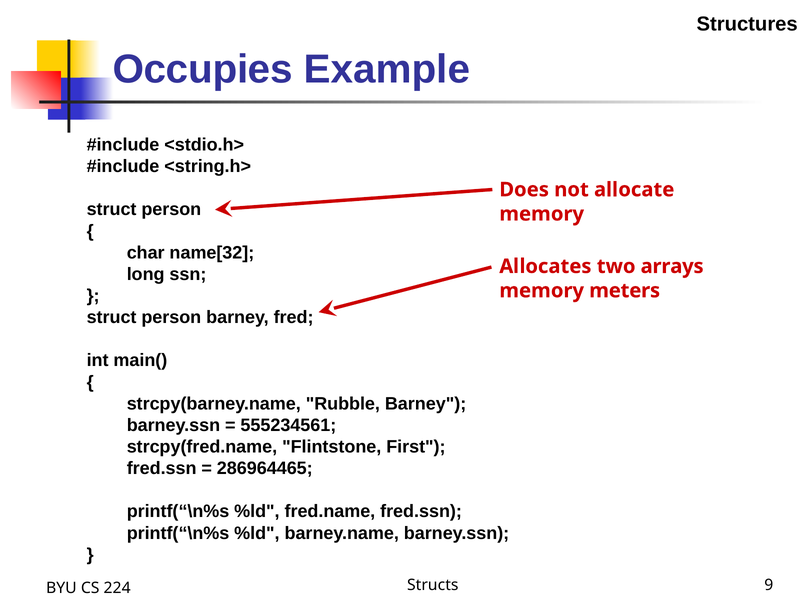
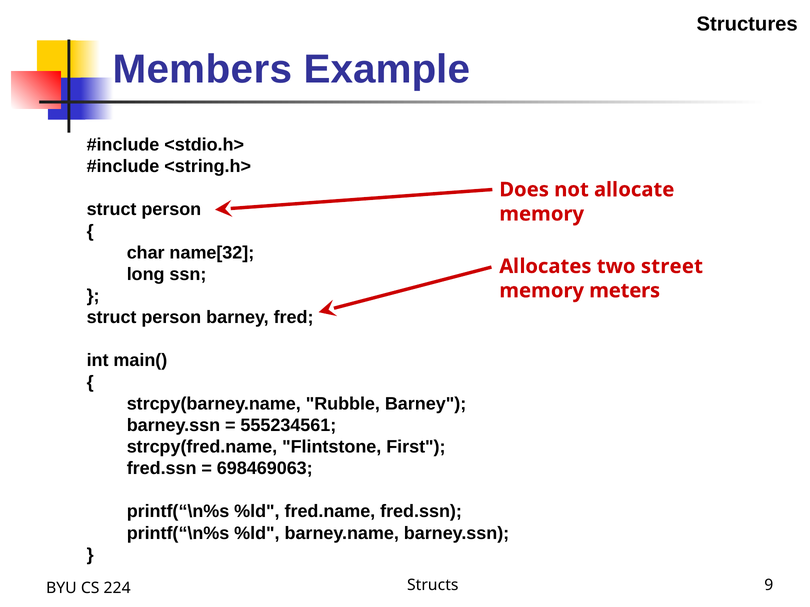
Occupies: Occupies -> Members
arrays: arrays -> street
286964465: 286964465 -> 698469063
